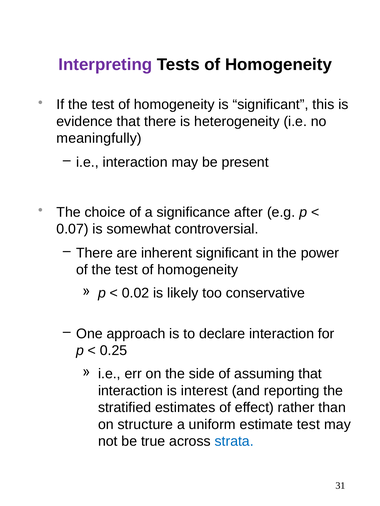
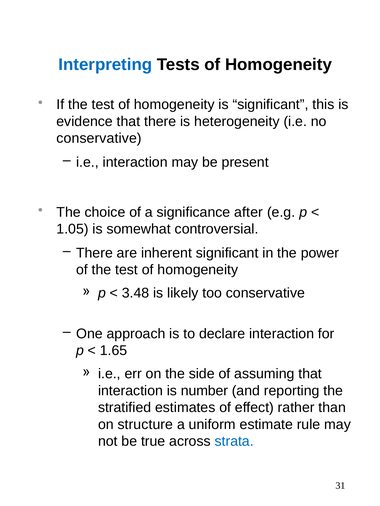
Interpreting colour: purple -> blue
meaningfully at (99, 138): meaningfully -> conservative
0.07: 0.07 -> 1.05
0.02: 0.02 -> 3.48
0.25: 0.25 -> 1.65
interest: interest -> number
estimate test: test -> rule
